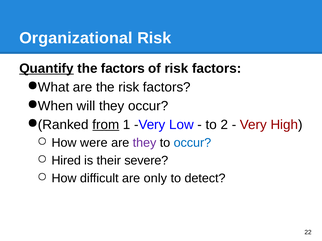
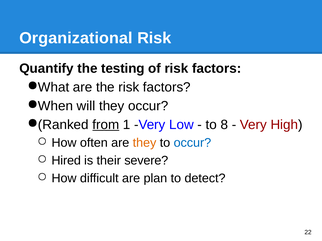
Quantify underline: present -> none
the factors: factors -> testing
2: 2 -> 8
were: were -> often
they at (145, 143) colour: purple -> orange
only: only -> plan
